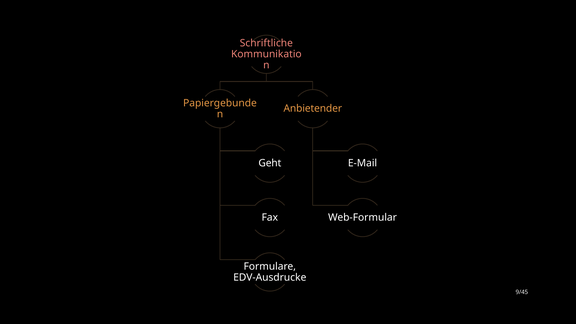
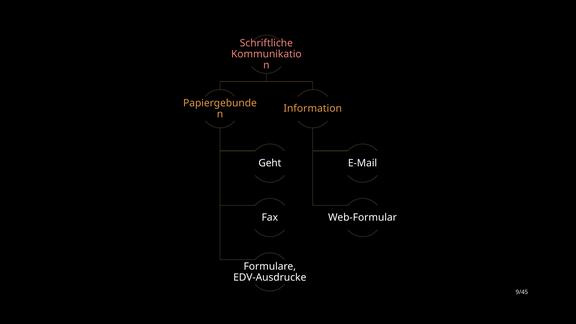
Anbietender: Anbietender -> Information
